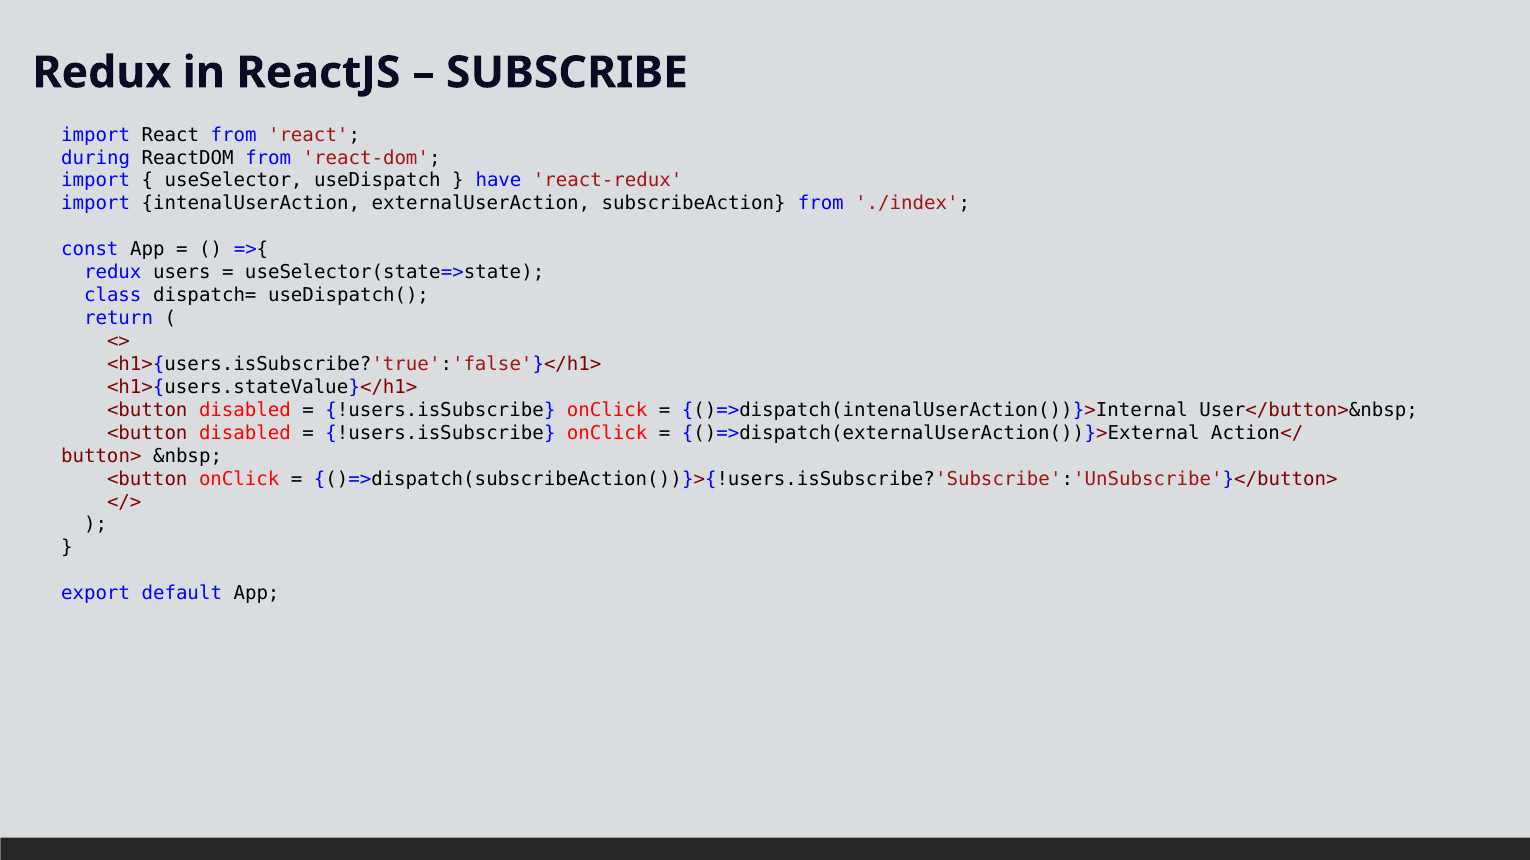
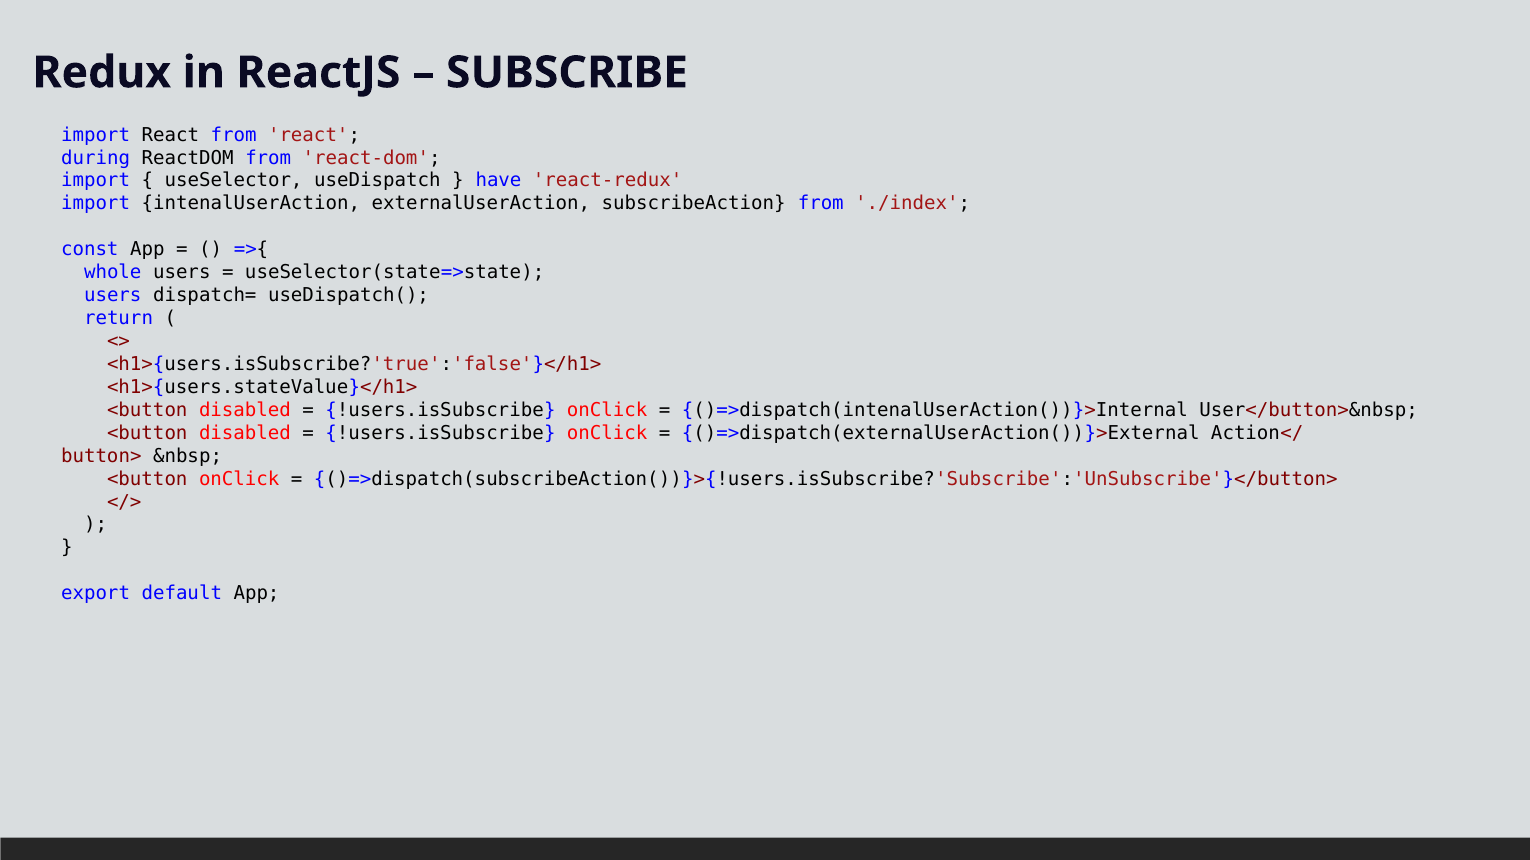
redux at (113, 273): redux -> whole
class at (113, 296): class -> users
